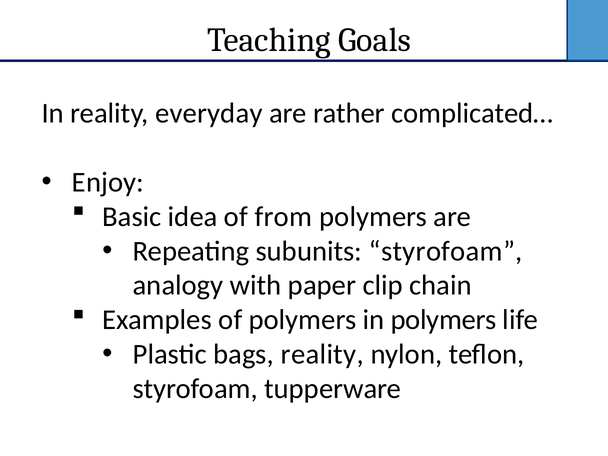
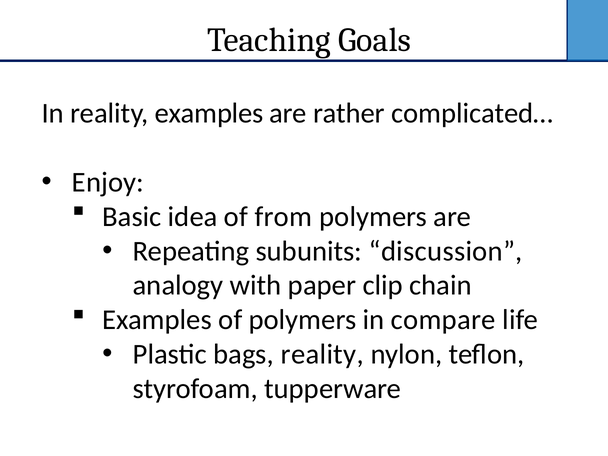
reality everyday: everyday -> examples
subunits styrofoam: styrofoam -> discussion
in polymers: polymers -> compare
